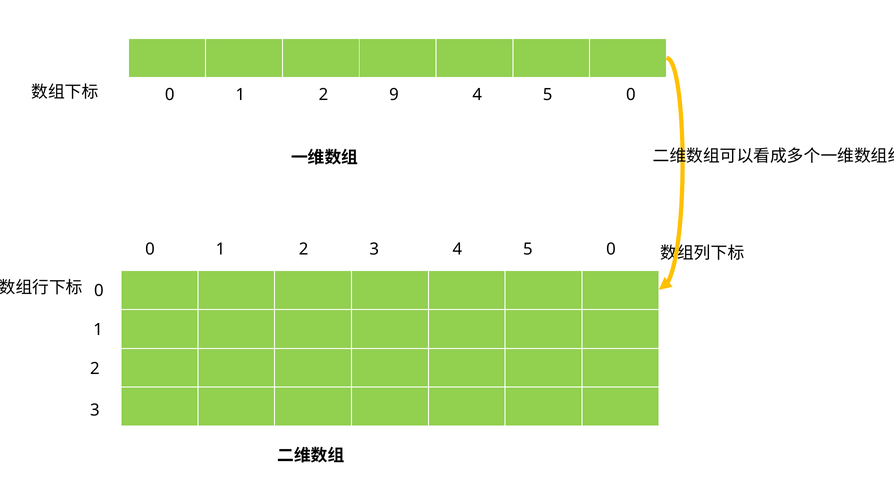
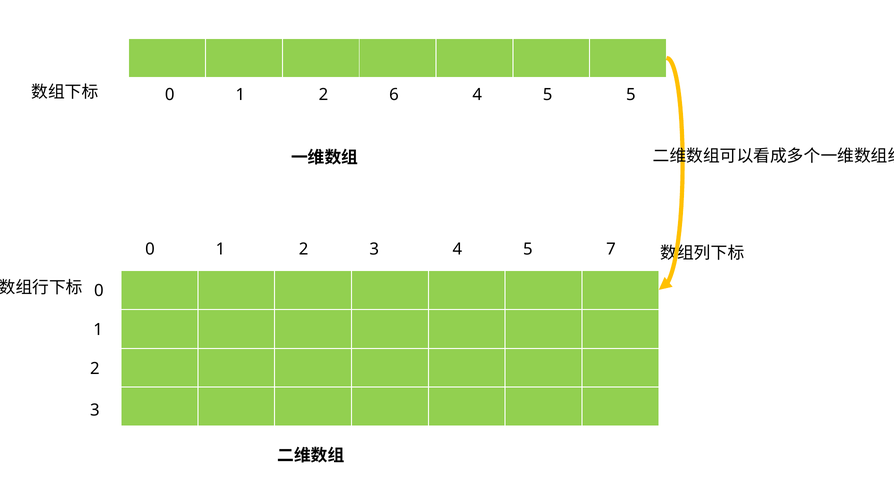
9: 9 -> 6
0 at (631, 95): 0 -> 5
3 4 5 0: 0 -> 7
